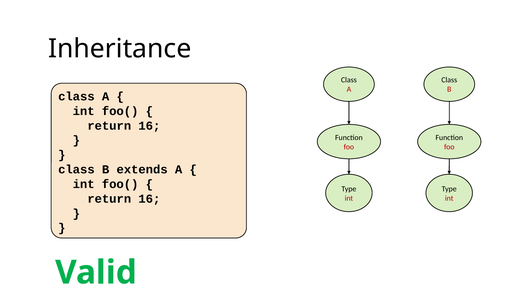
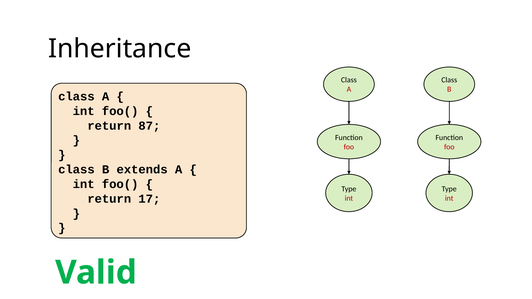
16 at (149, 126): 16 -> 87
16 at (149, 199): 16 -> 17
